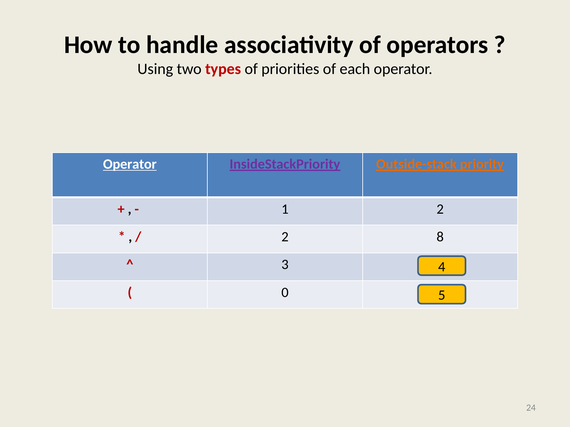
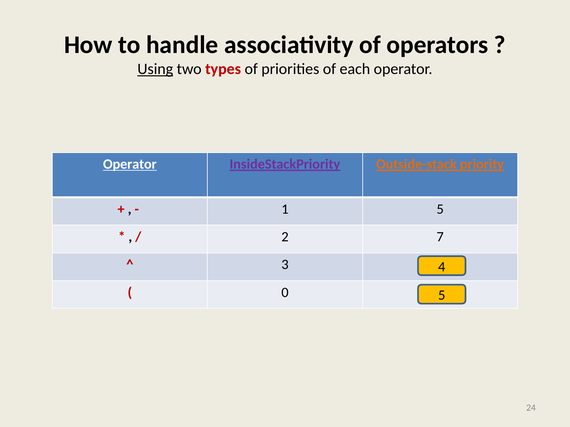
Using underline: none -> present
1 2: 2 -> 5
8: 8 -> 7
